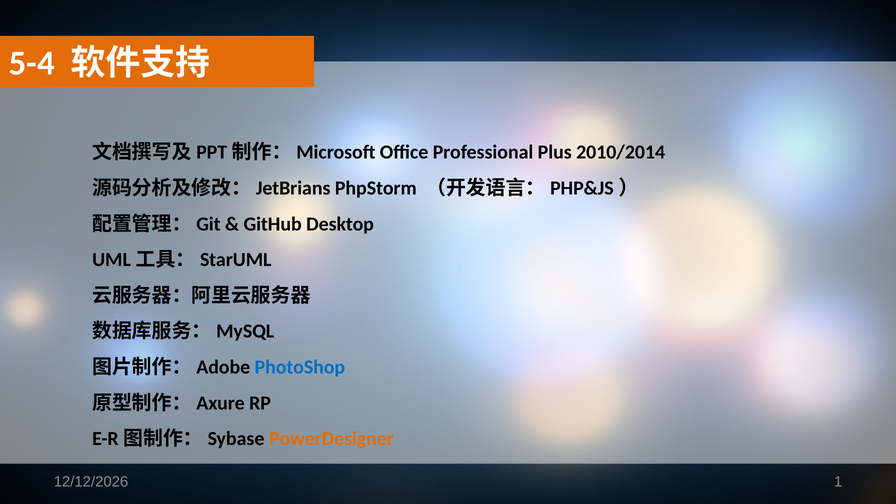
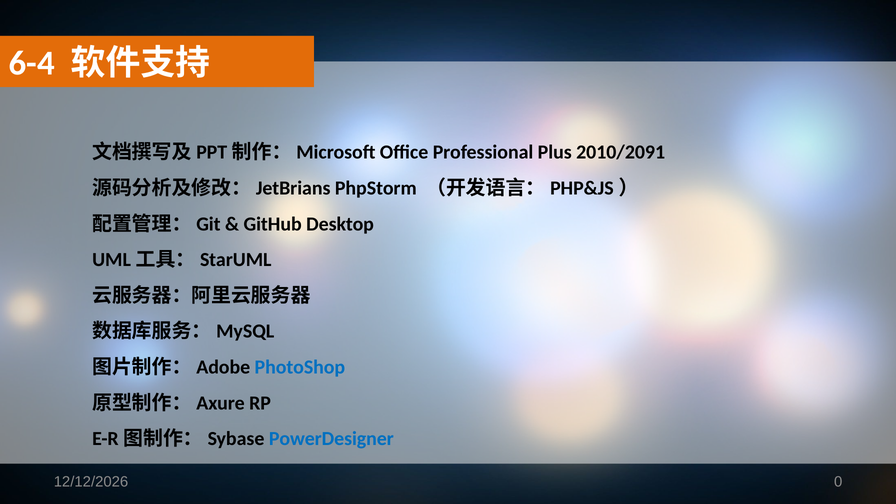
5-4: 5-4 -> 6-4
2010/2014: 2010/2014 -> 2010/2091
PowerDesigner colour: orange -> blue
1: 1 -> 0
